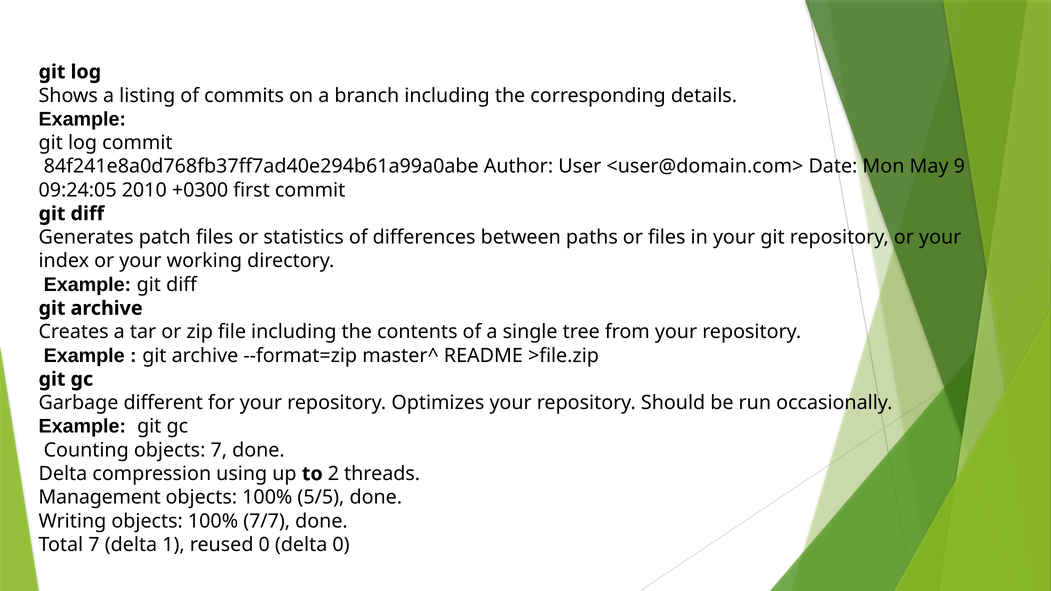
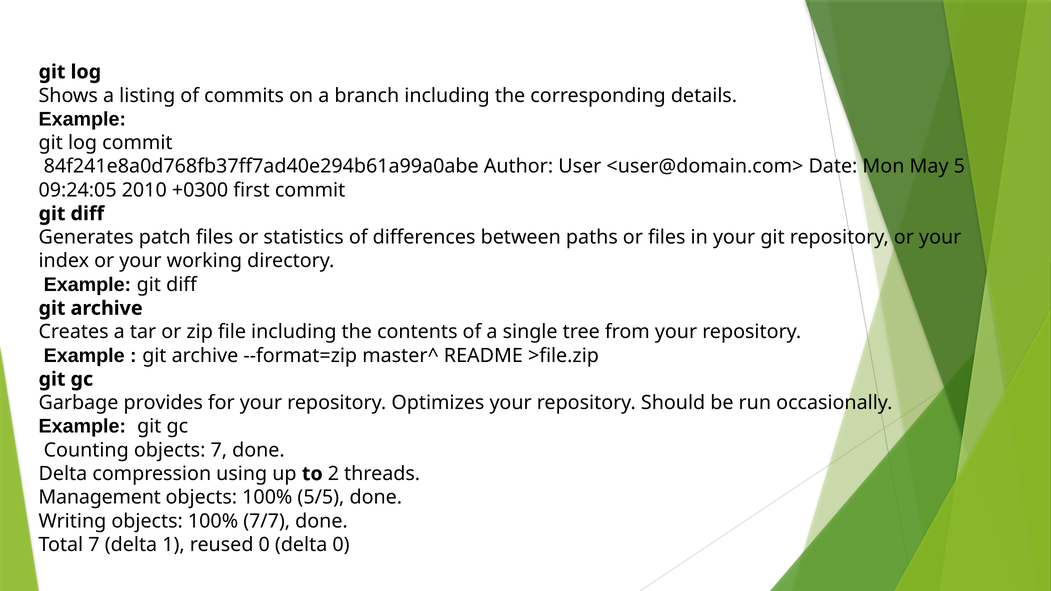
9: 9 -> 5
different: different -> provides
